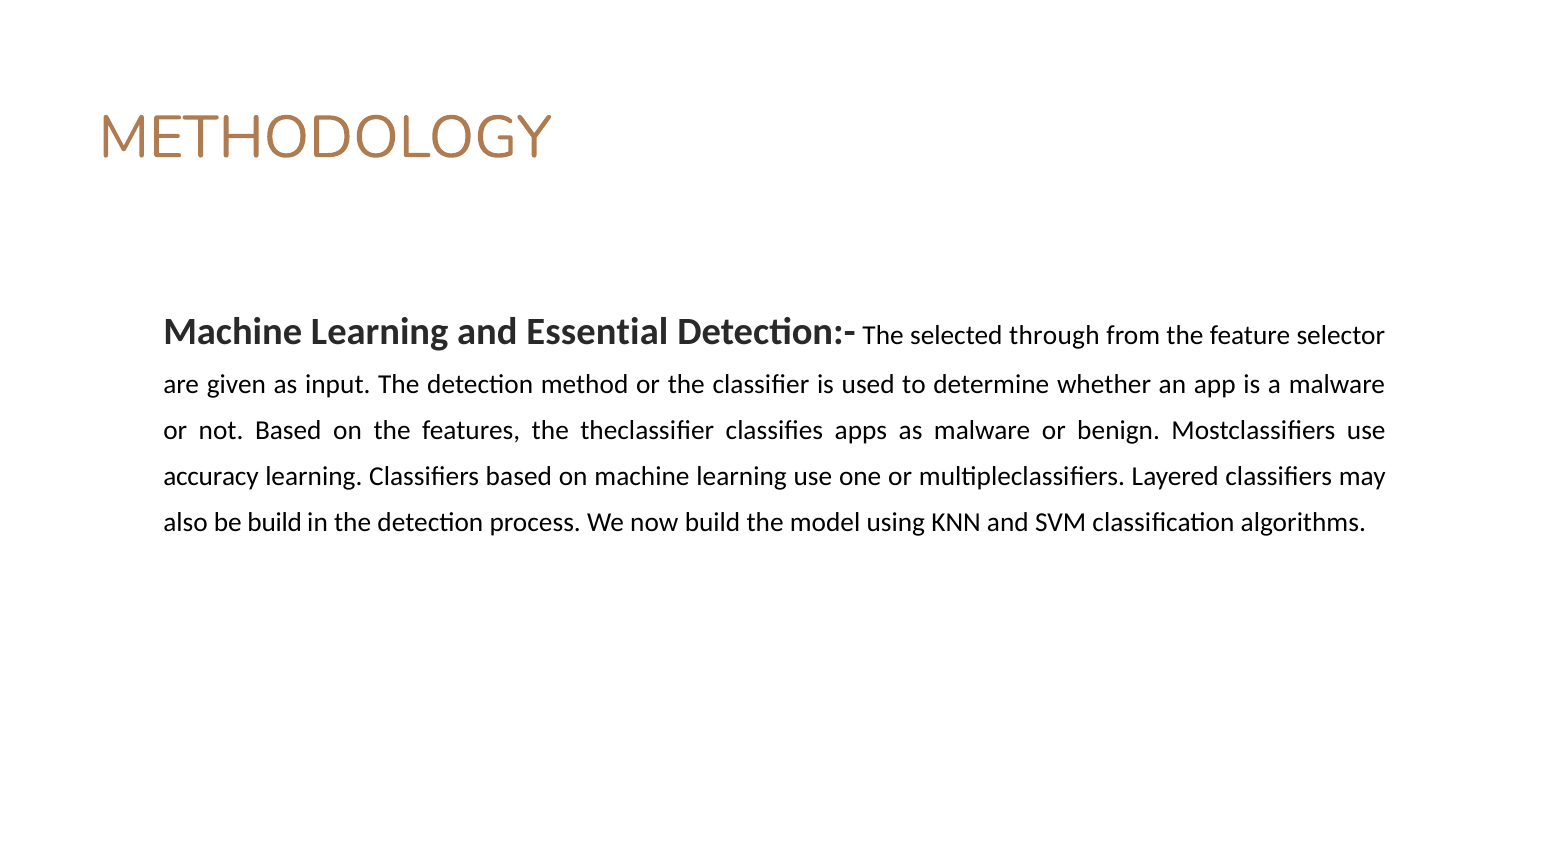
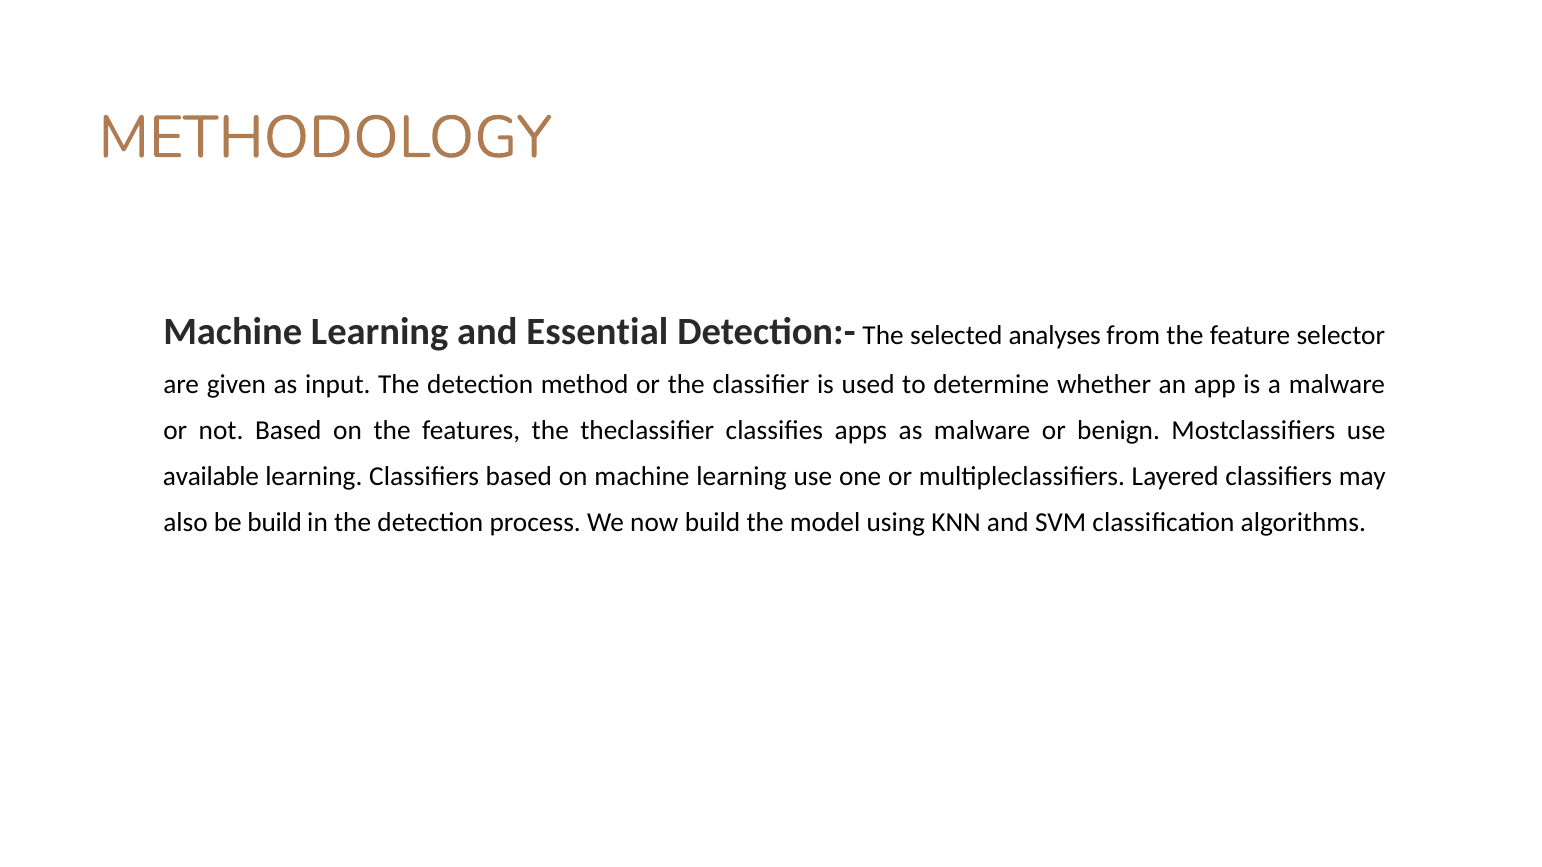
through: through -> analyses
accuracy: accuracy -> available
